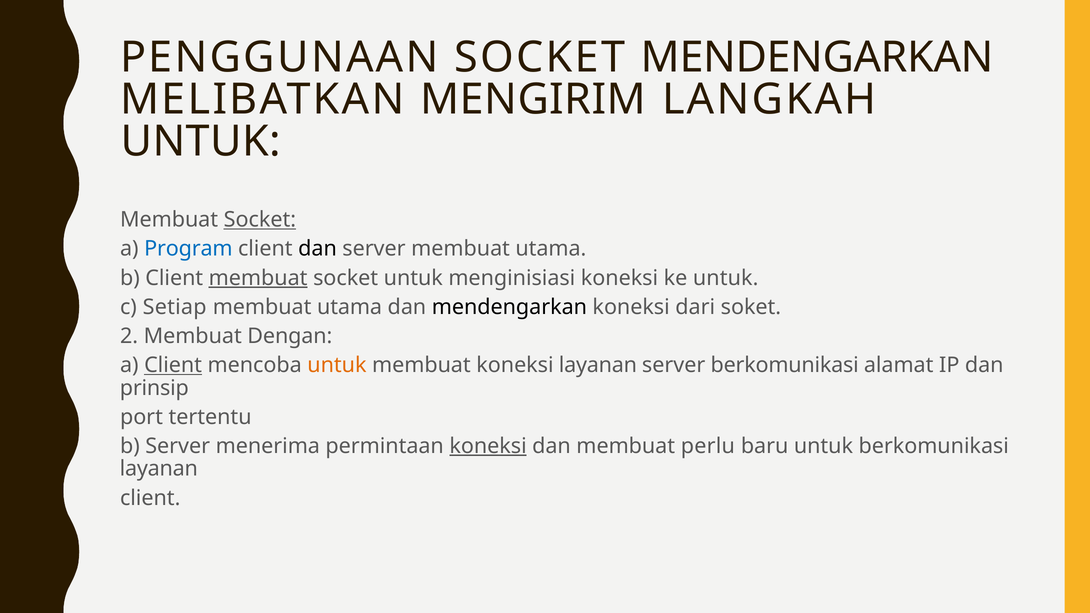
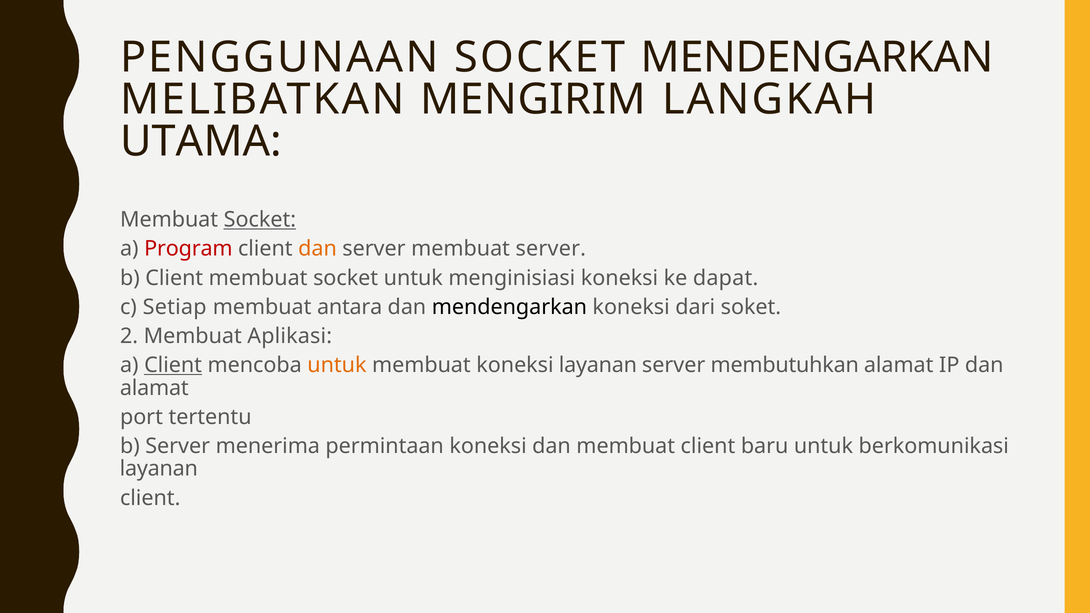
UNTUK at (201, 141): UNTUK -> UTAMA
Program colour: blue -> red
dan at (318, 249) colour: black -> orange
server membuat utama: utama -> server
membuat at (258, 278) underline: present -> none
ke untuk: untuk -> dapat
utama at (350, 307): utama -> antara
Dengan: Dengan -> Aplikasi
server berkomunikasi: berkomunikasi -> membutuhkan
prinsip at (154, 388): prinsip -> alamat
koneksi at (488, 446) underline: present -> none
membuat perlu: perlu -> client
